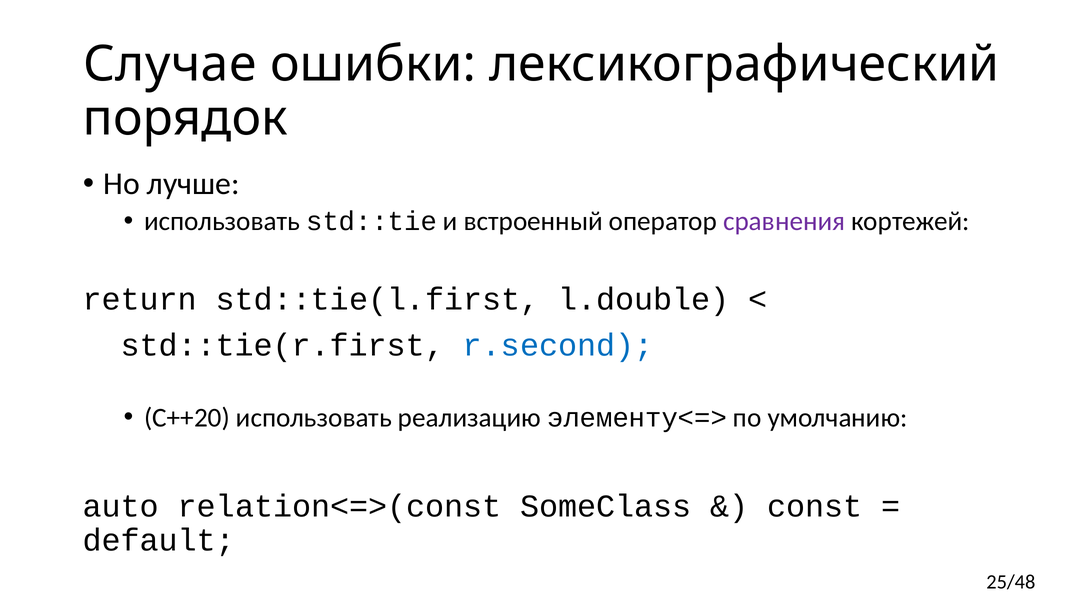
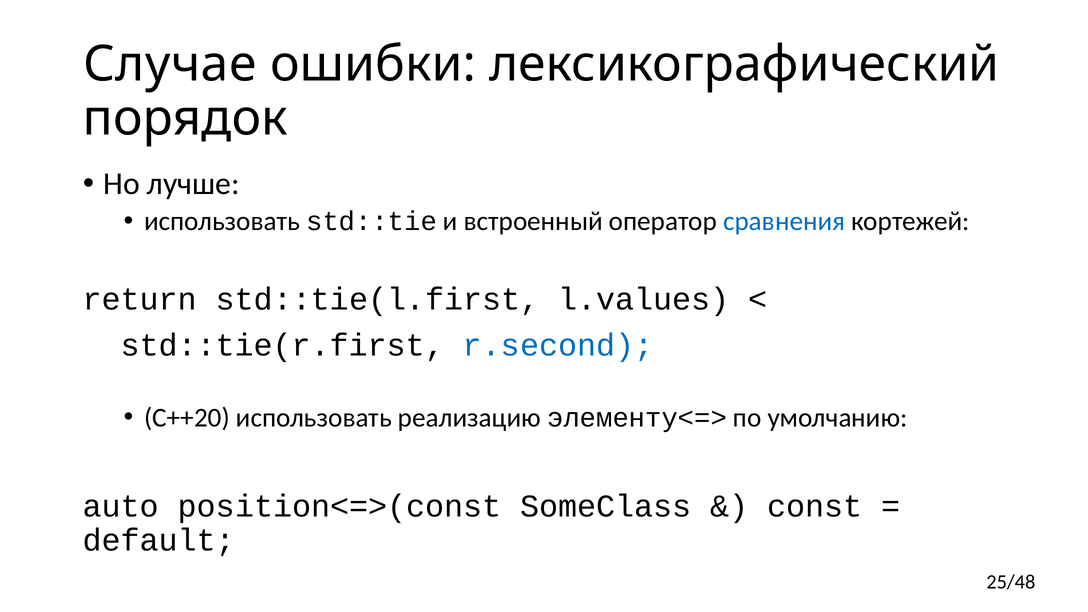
сравнения colour: purple -> blue
l.double: l.double -> l.values
relation<=>(const: relation<=>(const -> position<=>(const
